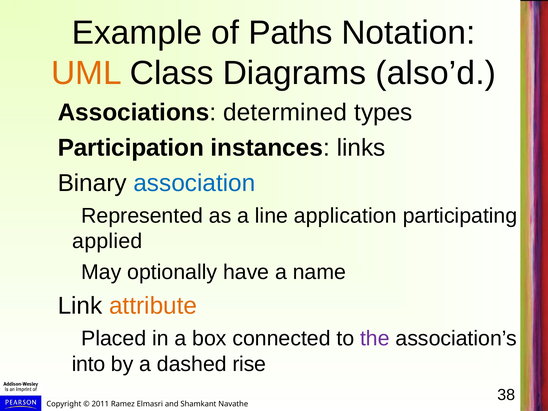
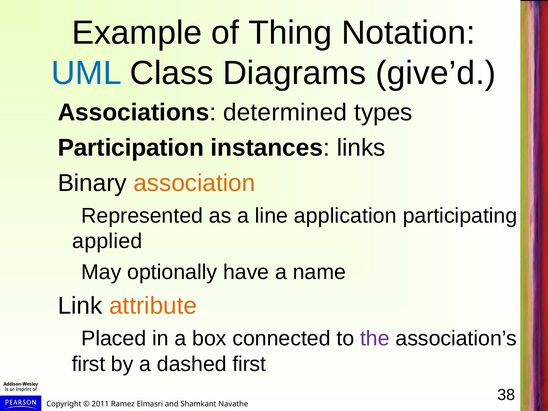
Paths: Paths -> Thing
UML colour: orange -> blue
also’d: also’d -> give’d
association colour: blue -> orange
into at (89, 364): into -> first
dashed rise: rise -> first
